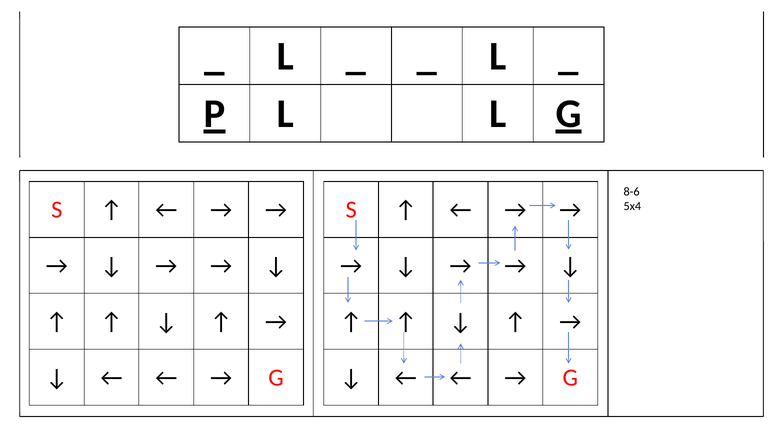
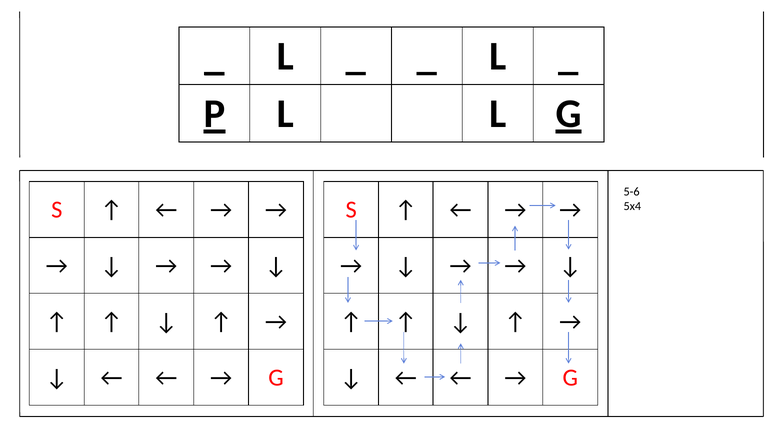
8-6: 8-6 -> 5-6
